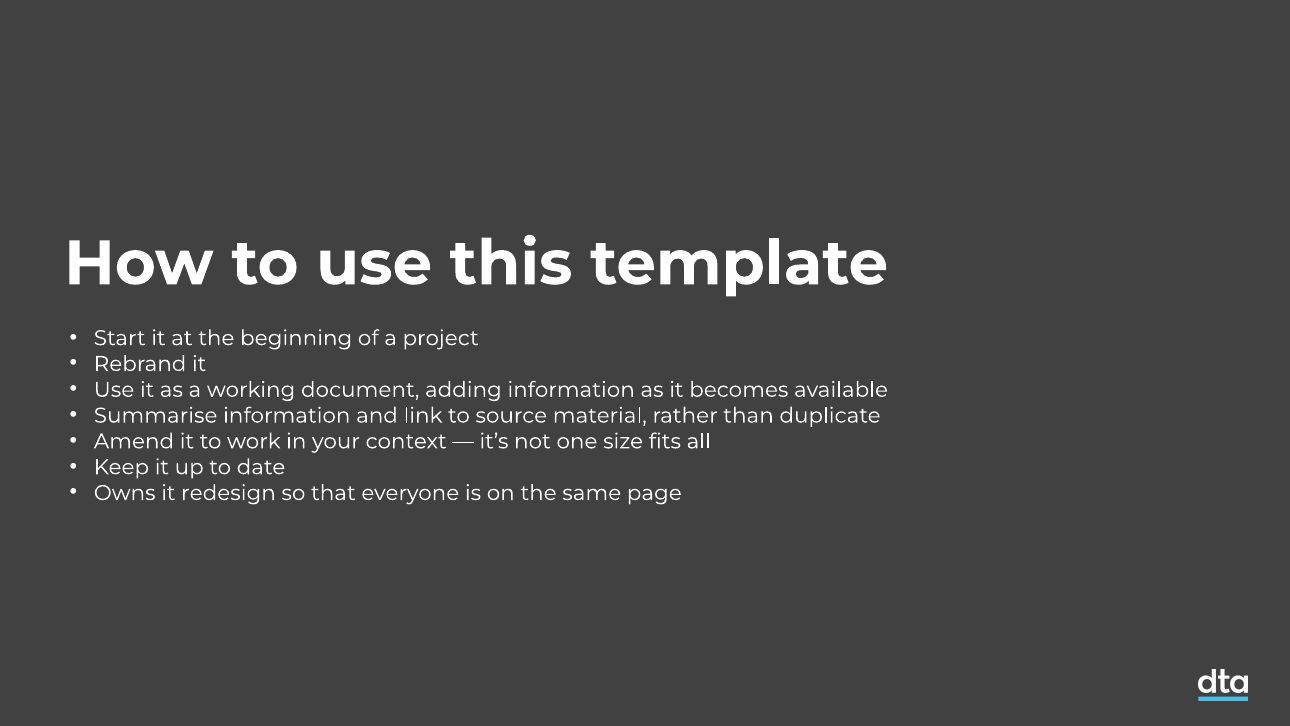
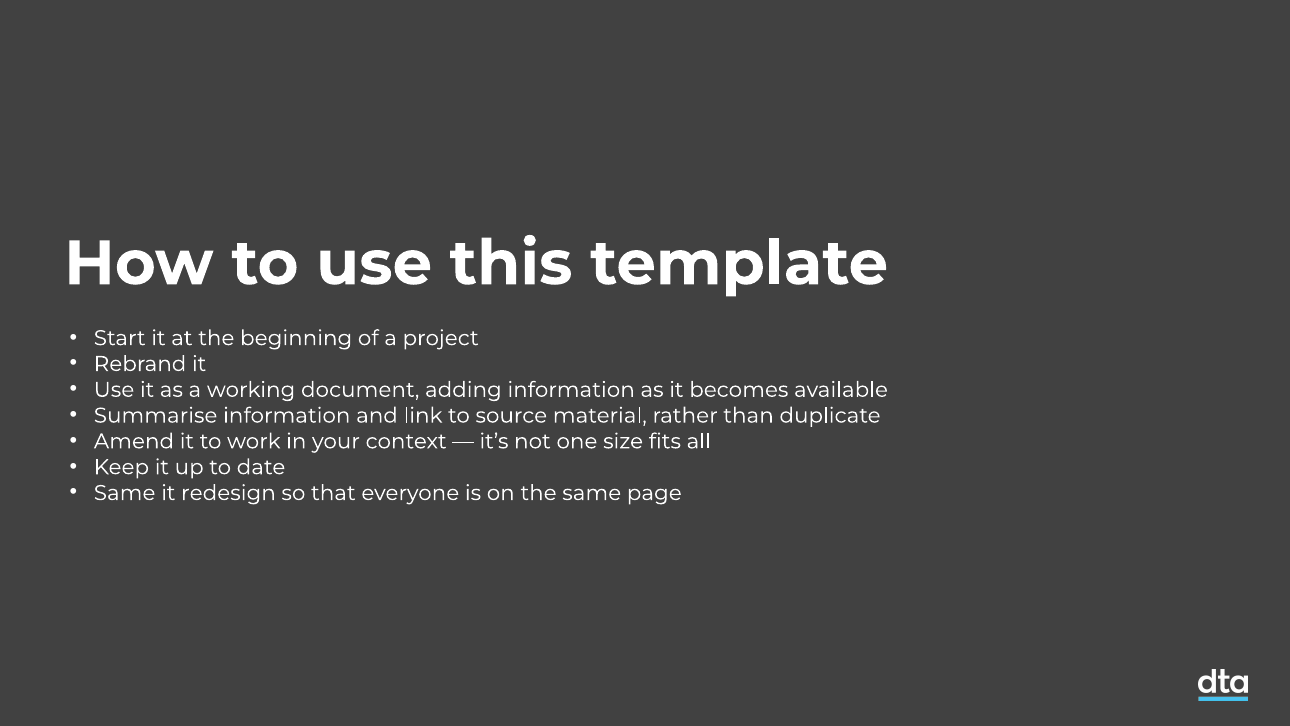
Owns at (125, 493): Owns -> Same
